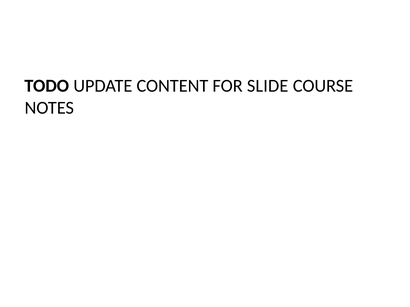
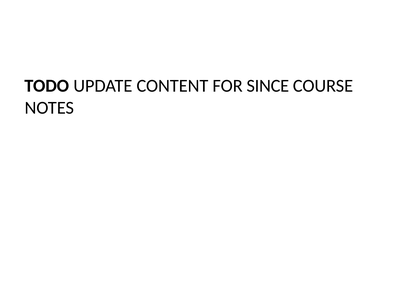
SLIDE: SLIDE -> SINCE
